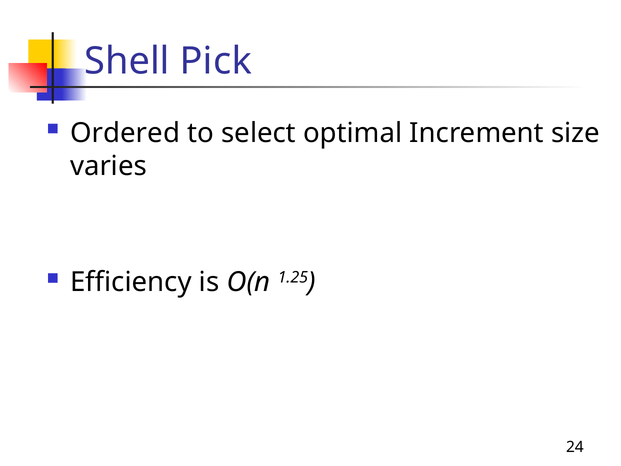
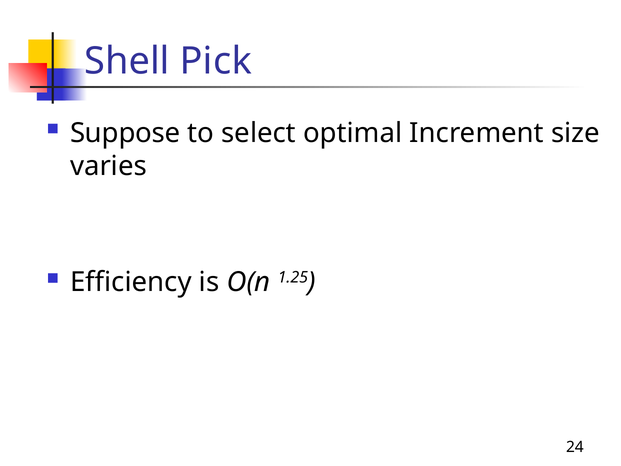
Ordered: Ordered -> Suppose
